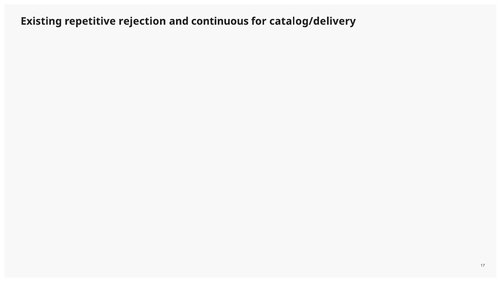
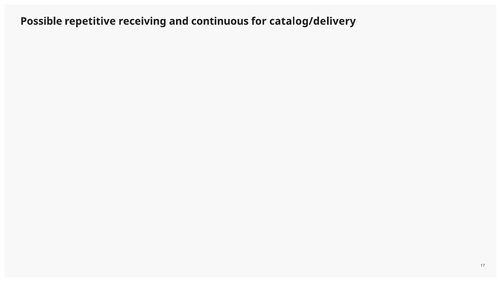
Existing: Existing -> Possible
rejection: rejection -> receiving
